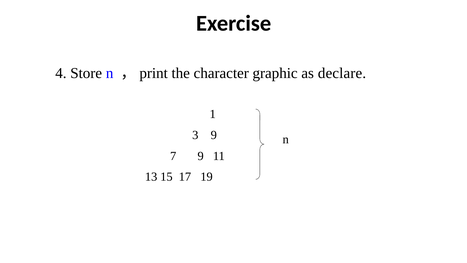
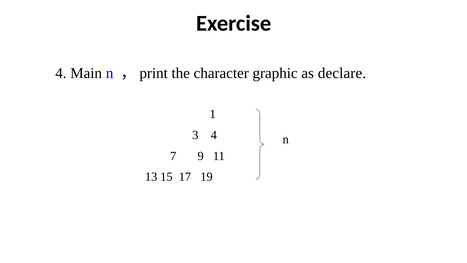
Store: Store -> Main
3 9: 9 -> 4
